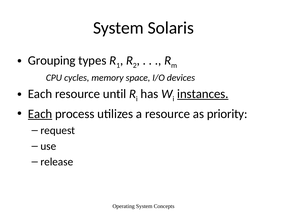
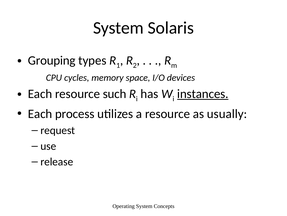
until: until -> such
Each at (40, 114) underline: present -> none
priority: priority -> usually
